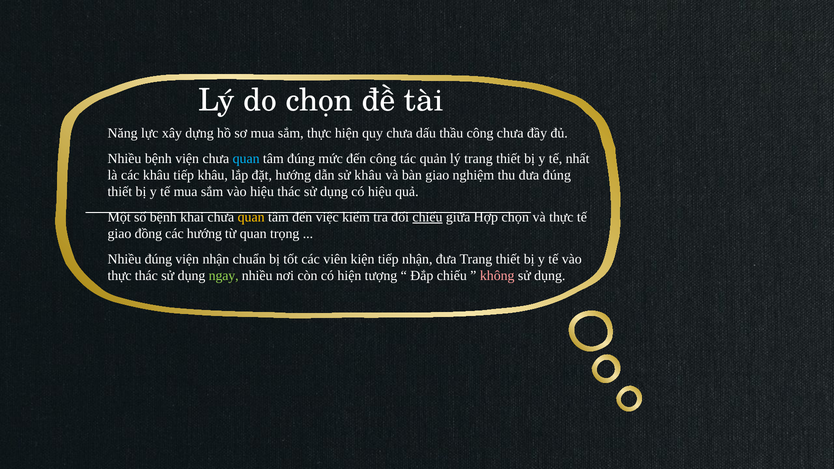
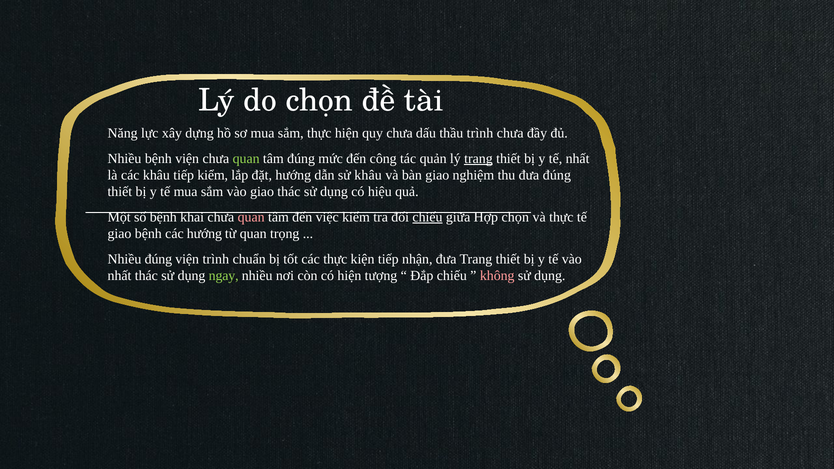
thầu công: công -> trình
quan at (246, 159) colour: light blue -> light green
trang at (478, 159) underline: none -> present
tiếp khâu: khâu -> kiểm
vào hiệu: hiệu -> giao
quan at (251, 217) colour: yellow -> pink
giao đồng: đồng -> bệnh
viện nhận: nhận -> trình
các viên: viên -> thực
thực at (120, 276): thực -> nhất
